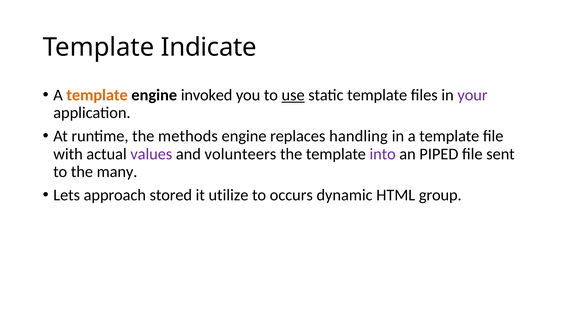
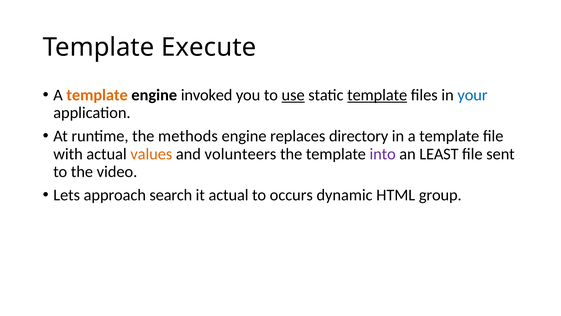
Indicate: Indicate -> Execute
template at (377, 95) underline: none -> present
your colour: purple -> blue
handling: handling -> directory
values colour: purple -> orange
PIPED: PIPED -> LEAST
many: many -> video
stored: stored -> search
it utilize: utilize -> actual
